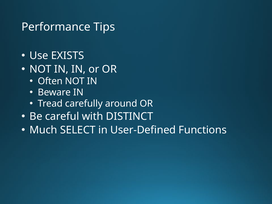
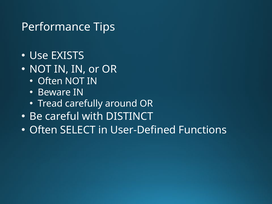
Much at (43, 130): Much -> Often
